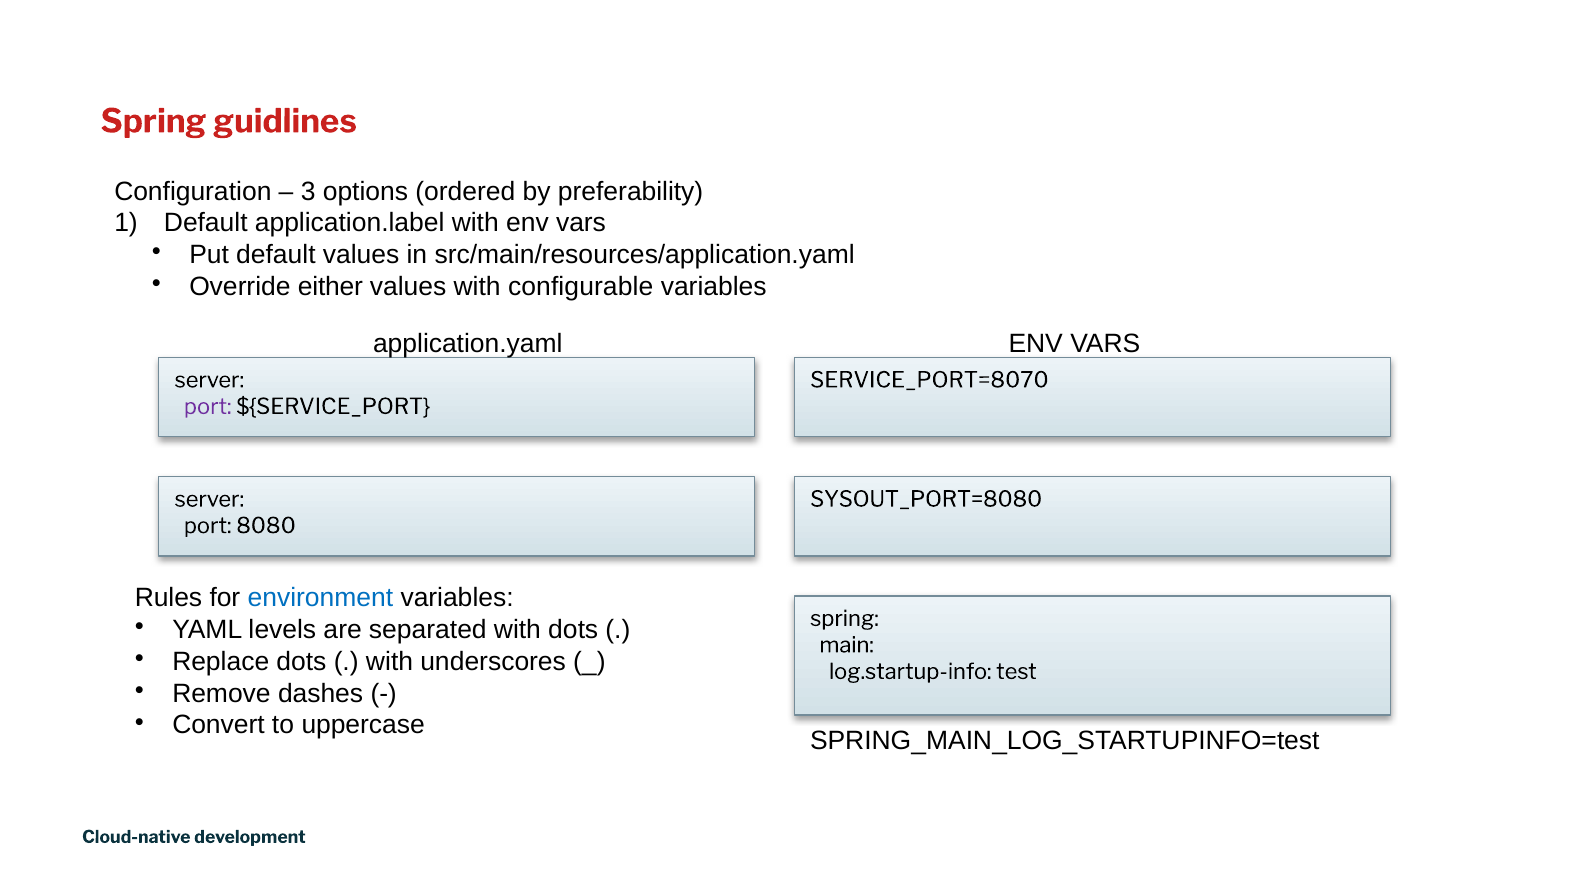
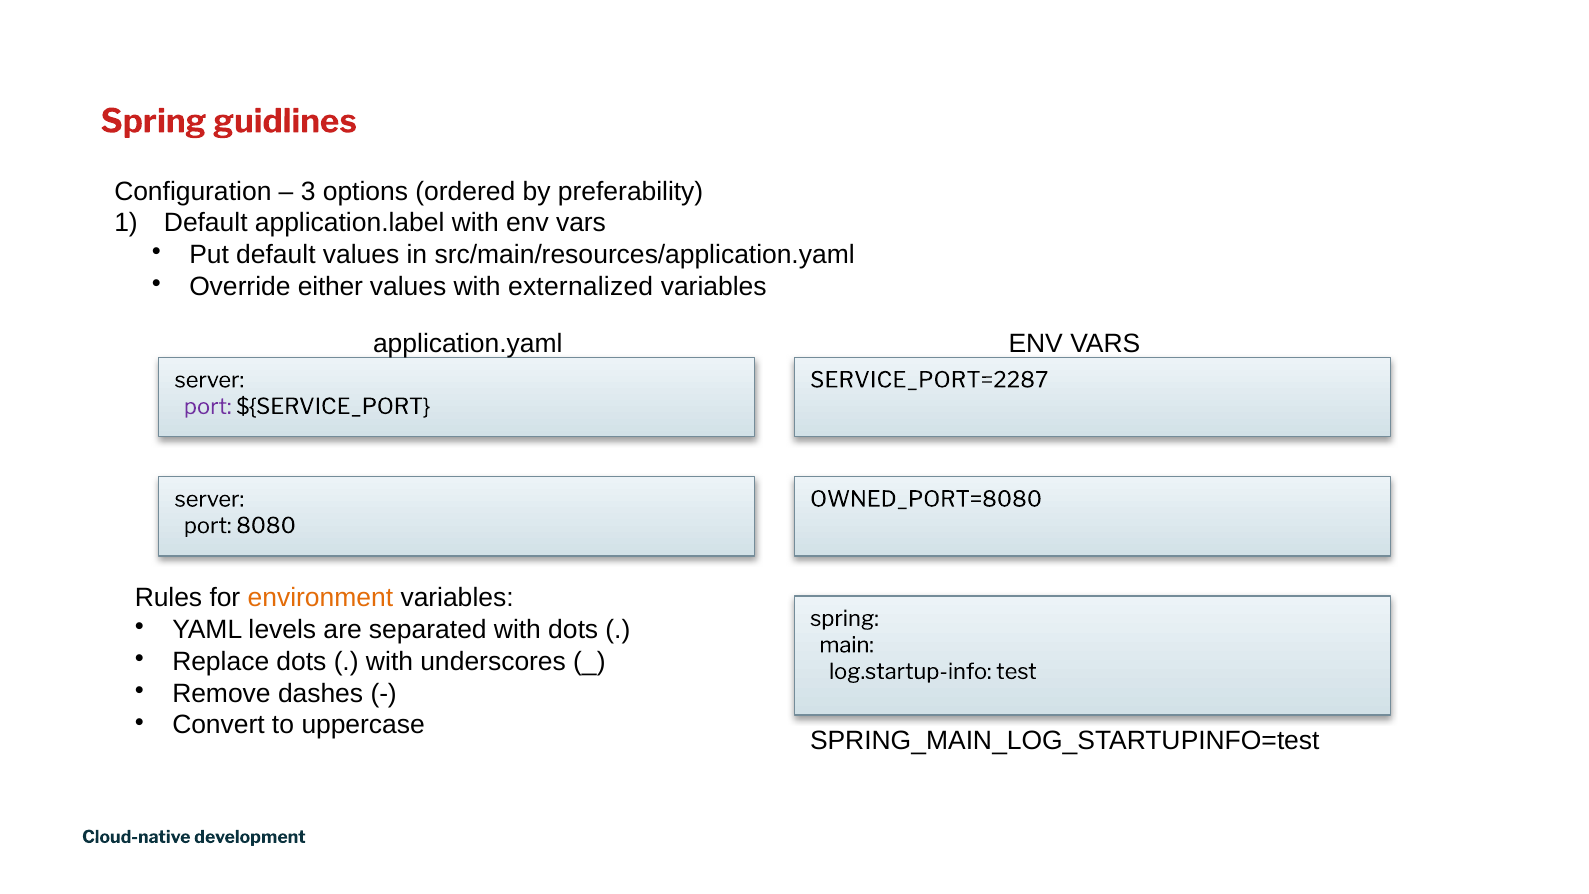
configurable: configurable -> externalized
SERVICE_PORT=8070: SERVICE_PORT=8070 -> SERVICE_PORT=2287
SYSOUT_PORT=8080: SYSOUT_PORT=8080 -> OWNED_PORT=8080
environment colour: blue -> orange
